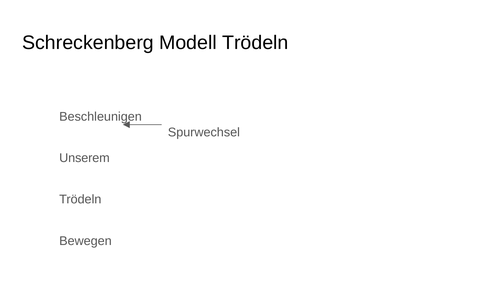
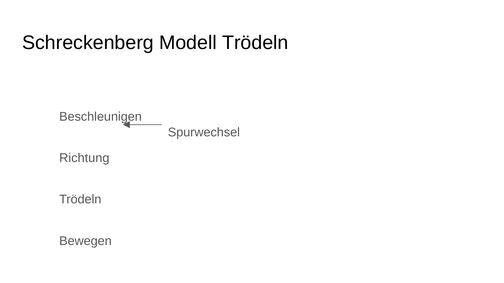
Unserem: Unserem -> Richtung
